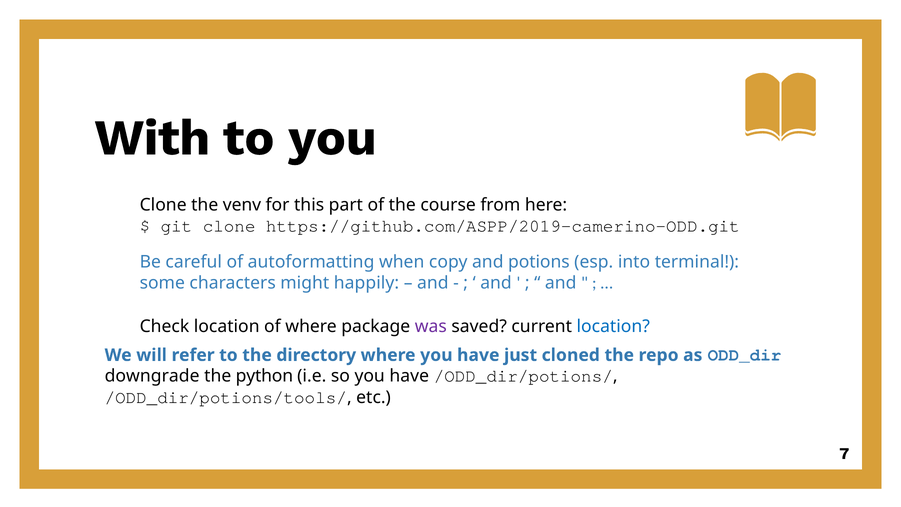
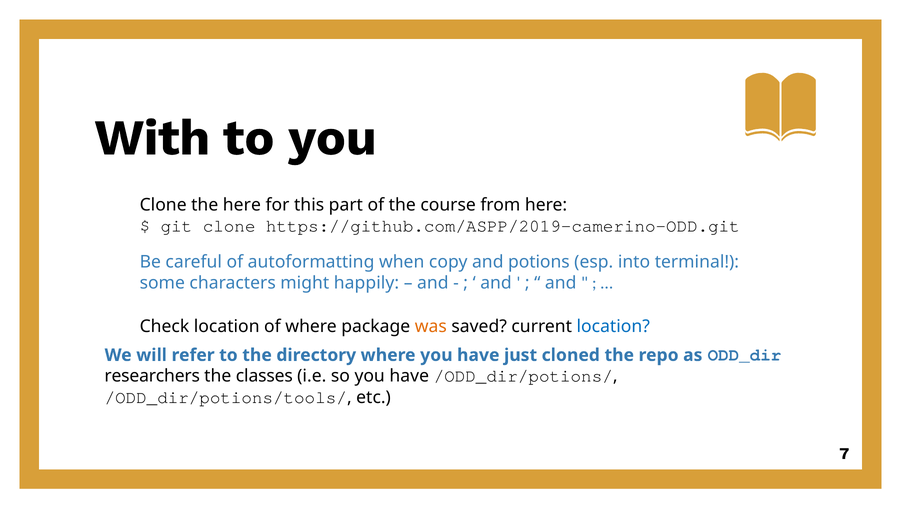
the venv: venv -> here
was colour: purple -> orange
downgrade: downgrade -> researchers
python: python -> classes
